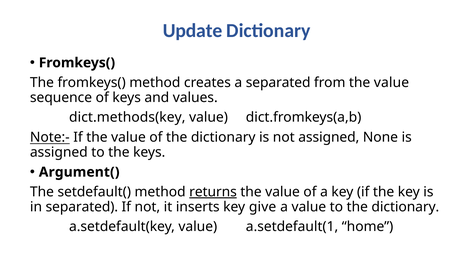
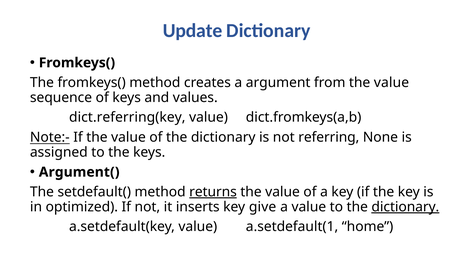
a separated: separated -> argument
dict.methods(key: dict.methods(key -> dict.referring(key
not assigned: assigned -> referring
in separated: separated -> optimized
dictionary at (405, 207) underline: none -> present
